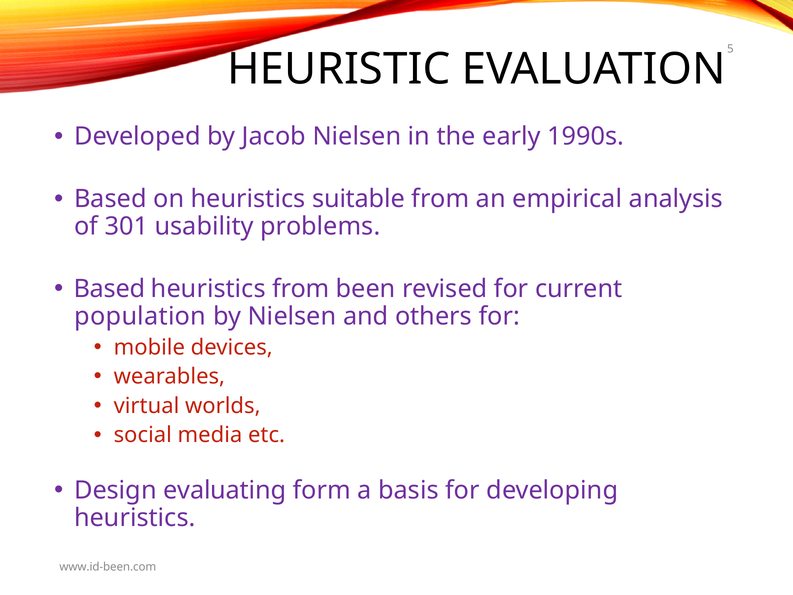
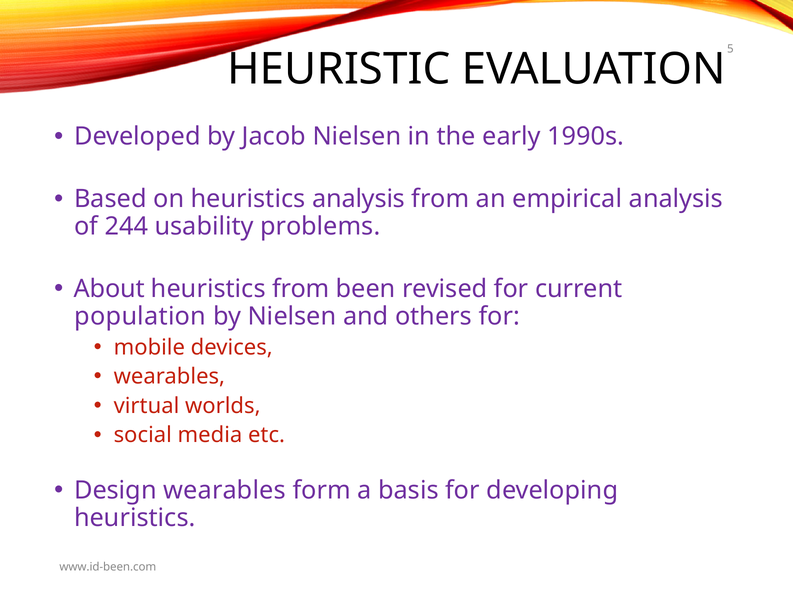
heuristics suitable: suitable -> analysis
301: 301 -> 244
Based at (109, 289): Based -> About
Design evaluating: evaluating -> wearables
